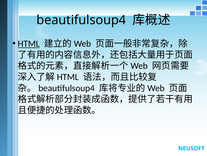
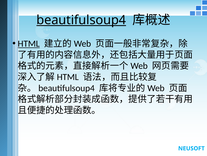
beautifulsoup4 underline: none -> present
